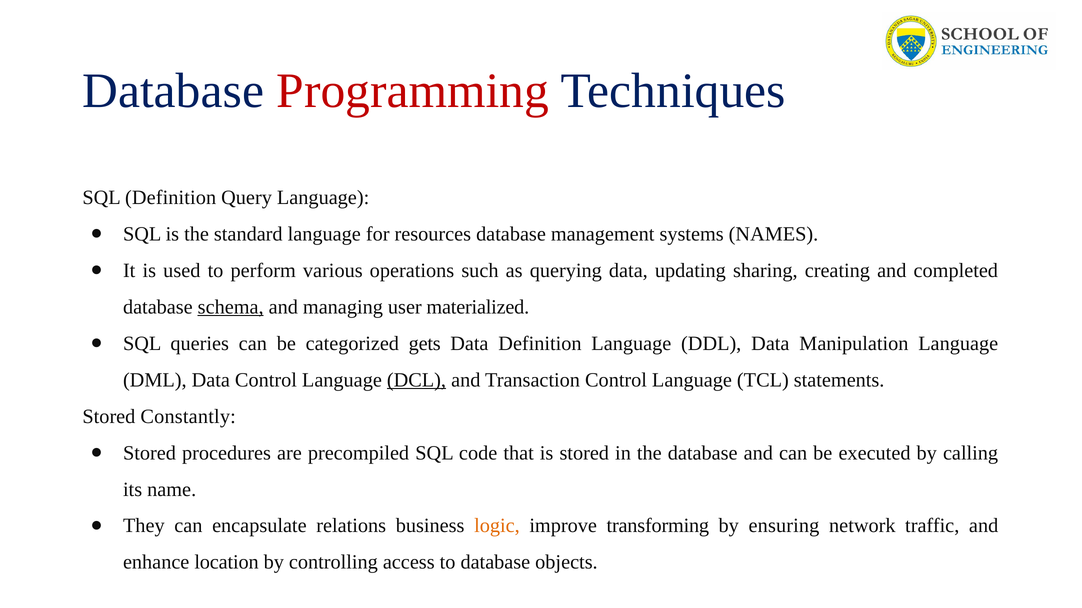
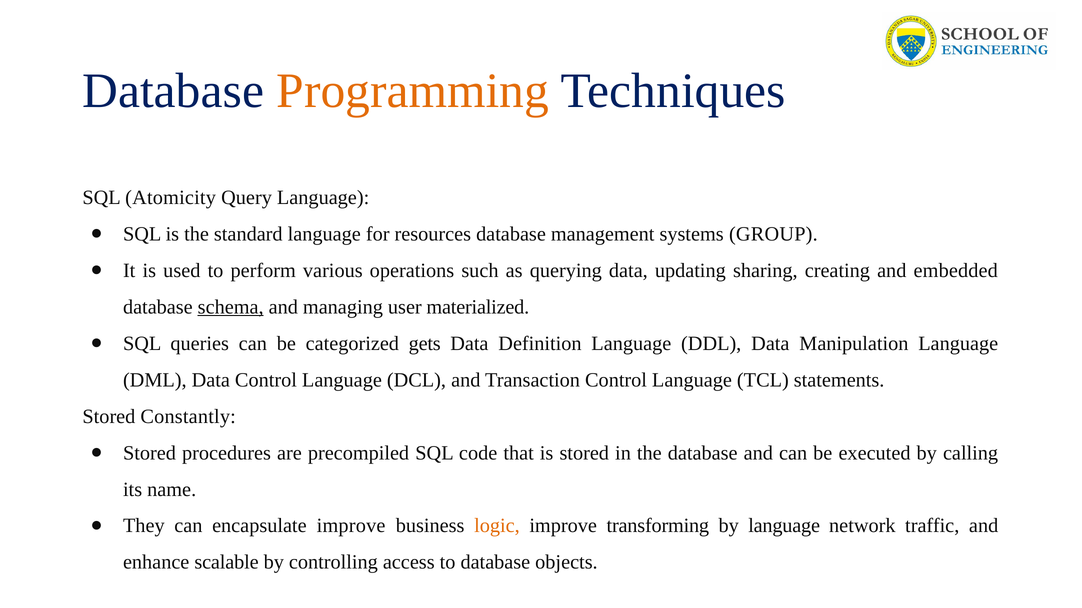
Programming colour: red -> orange
SQL Definition: Definition -> Atomicity
NAMES: NAMES -> GROUP
completed: completed -> embedded
DCL underline: present -> none
encapsulate relations: relations -> improve
by ensuring: ensuring -> language
location: location -> scalable
